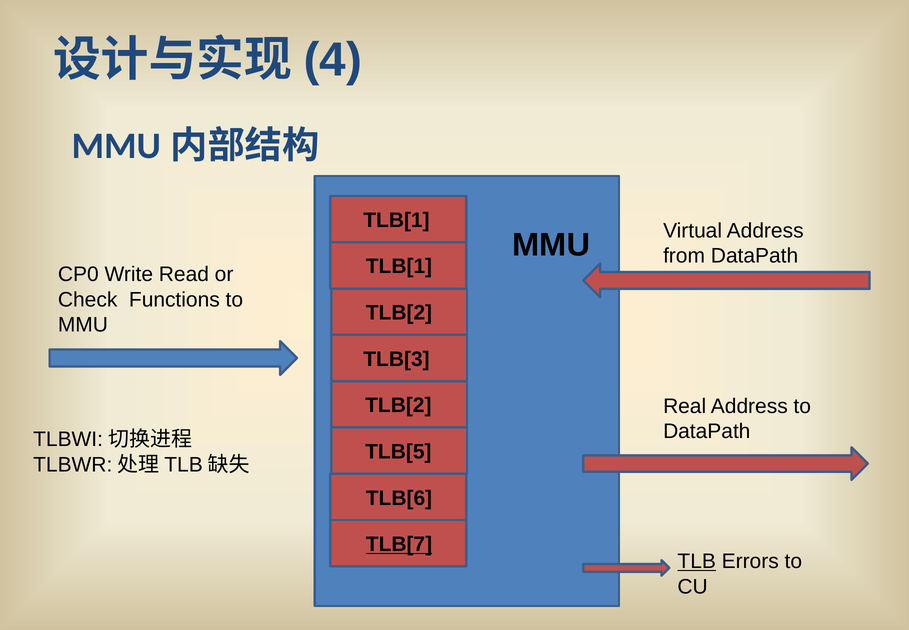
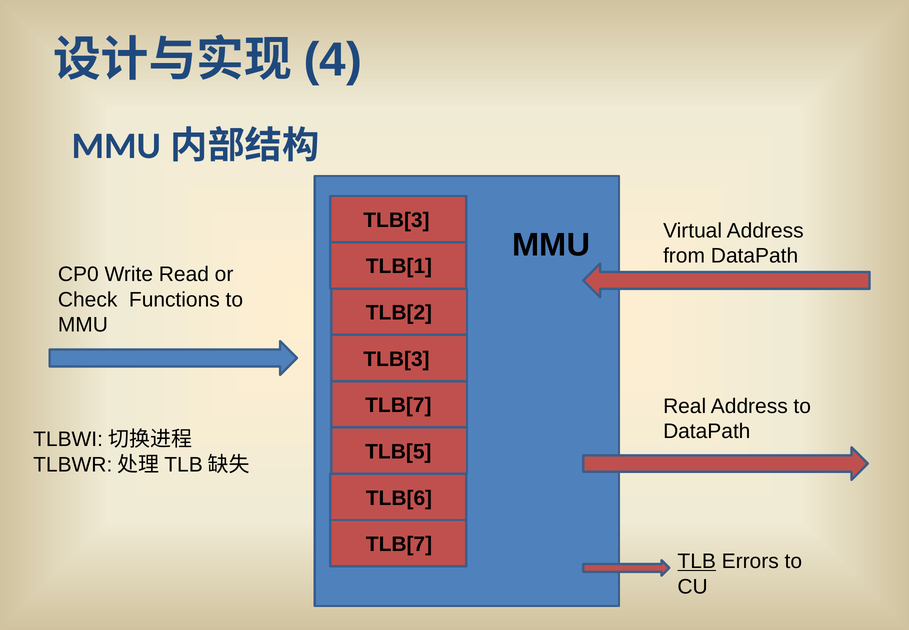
TLB[1 at (396, 220): TLB[1 -> TLB[3
TLB[2 at (398, 405): TLB[2 -> TLB[7
TLB[7 at (399, 544) underline: present -> none
